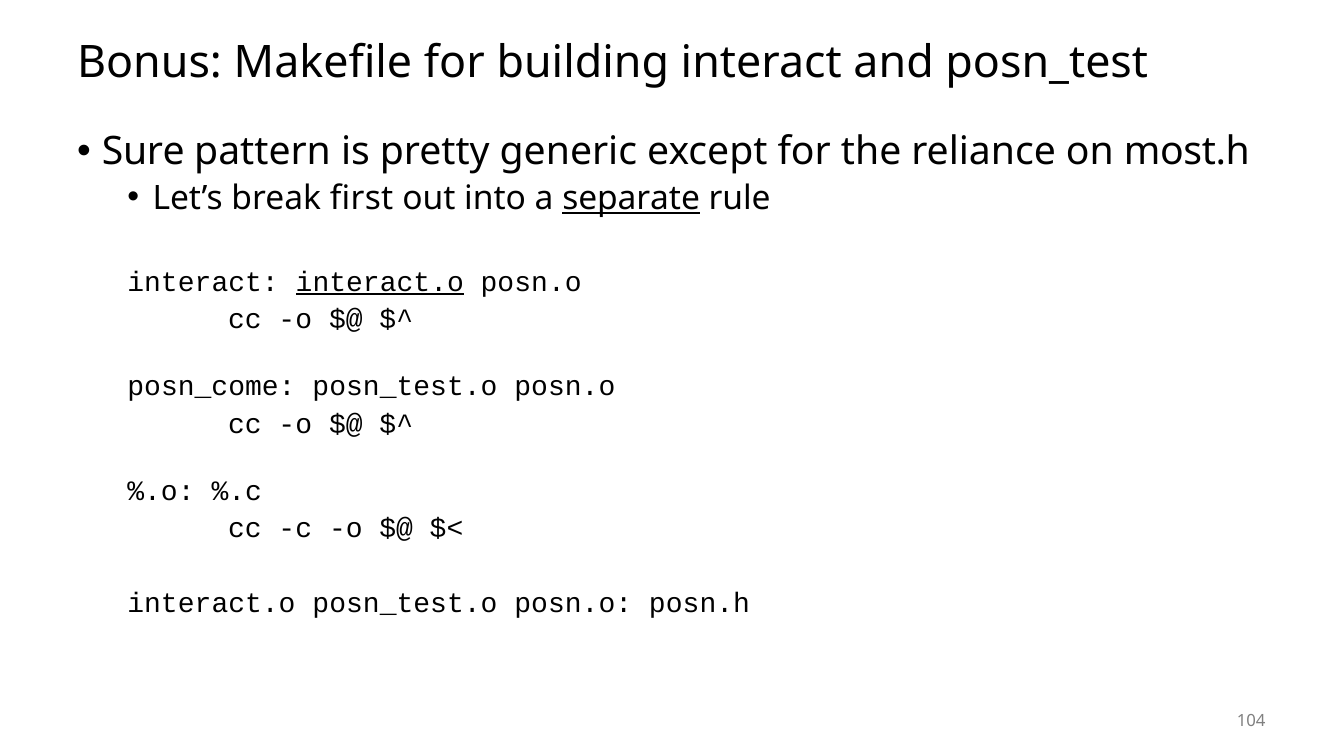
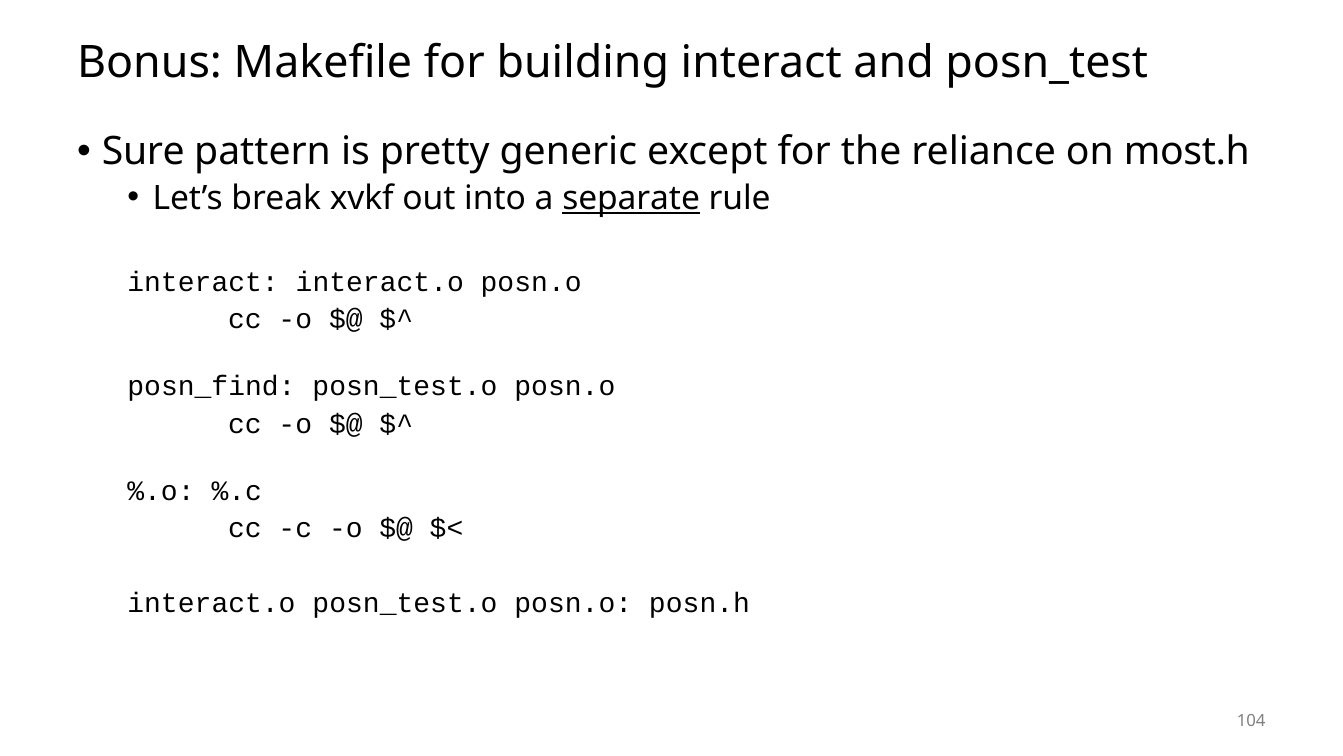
first: first -> xvkf
interact.o at (380, 282) underline: present -> none
posn_come: posn_come -> posn_find
